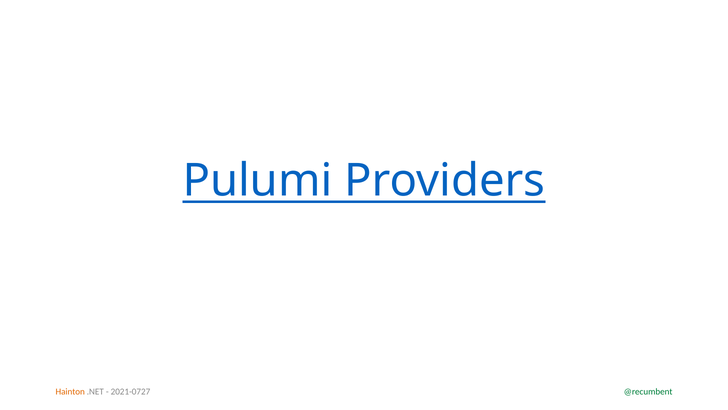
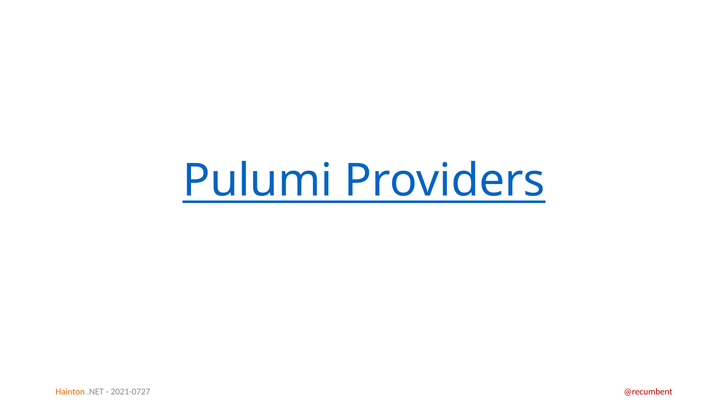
@recumbent colour: green -> red
